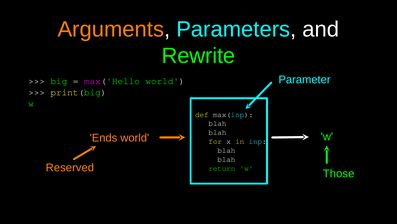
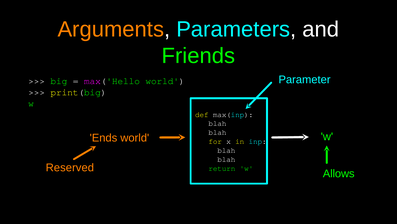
Rewrite: Rewrite -> Friends
Those: Those -> Allows
